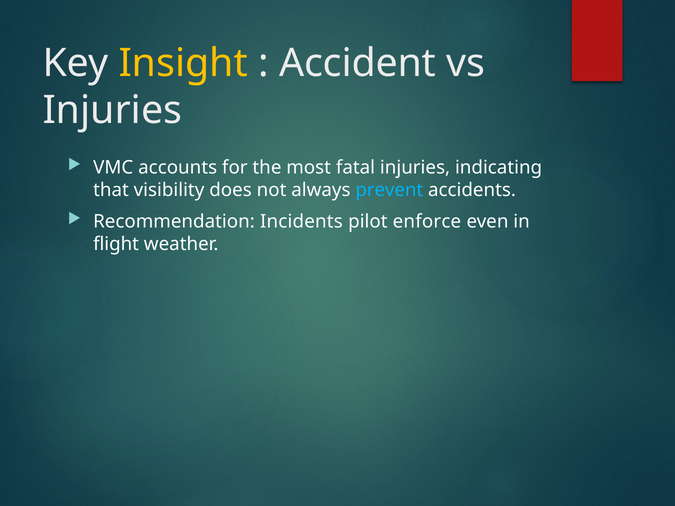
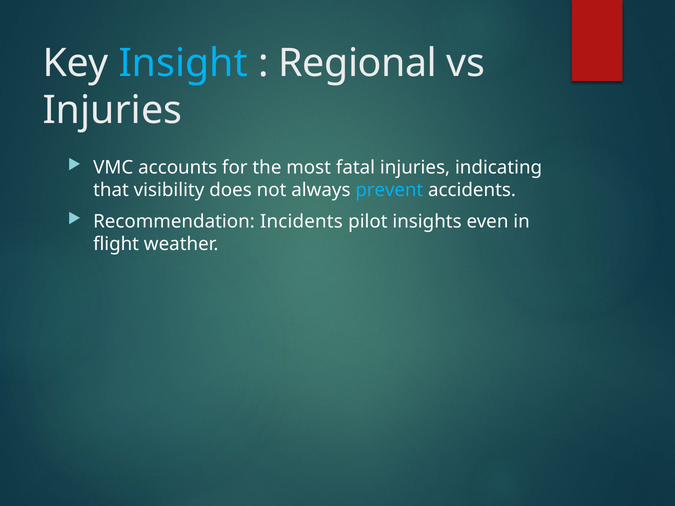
Insight colour: yellow -> light blue
Accident: Accident -> Regional
enforce: enforce -> insights
